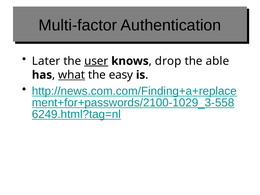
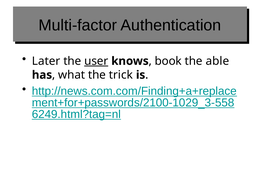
drop: drop -> book
what underline: present -> none
easy: easy -> trick
